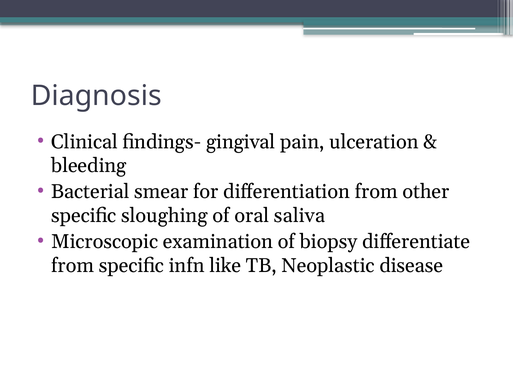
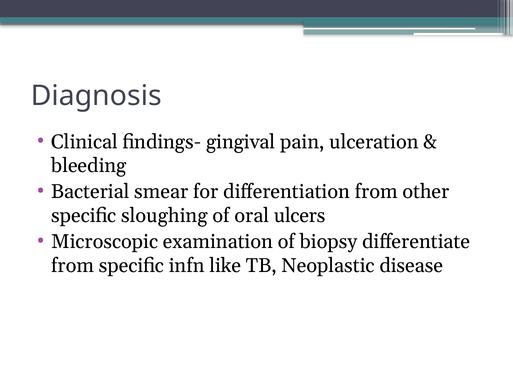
saliva: saliva -> ulcers
